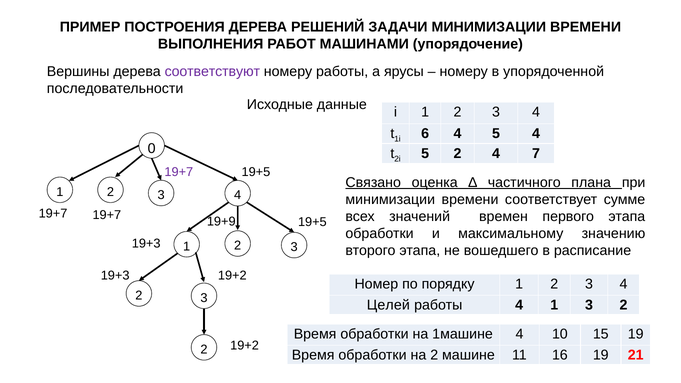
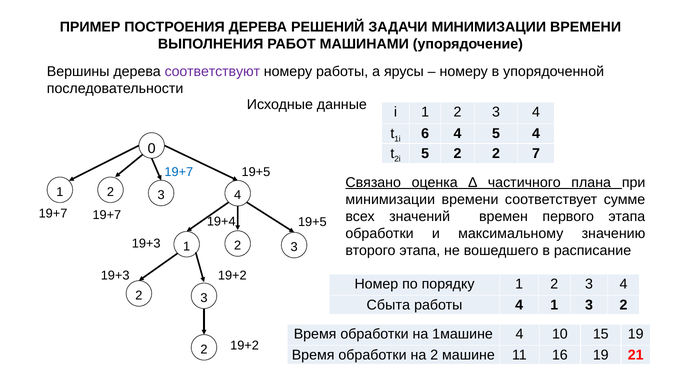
5 2 4: 4 -> 2
19+7 at (179, 172) colour: purple -> blue
19+9: 19+9 -> 19+4
Целей: Целей -> Сбыта
